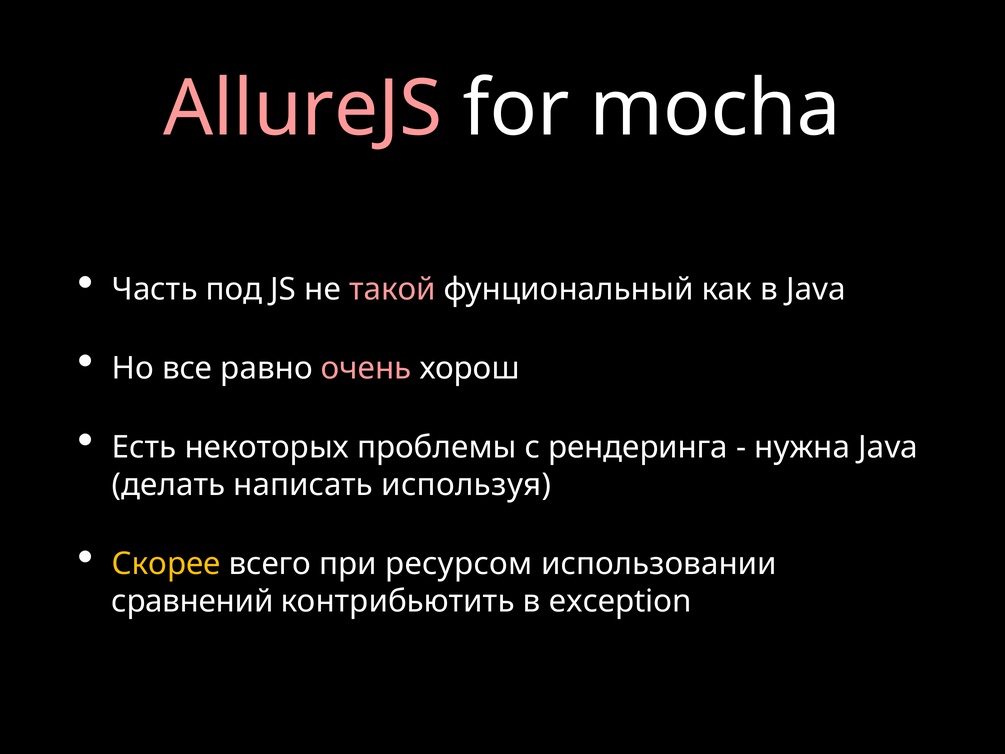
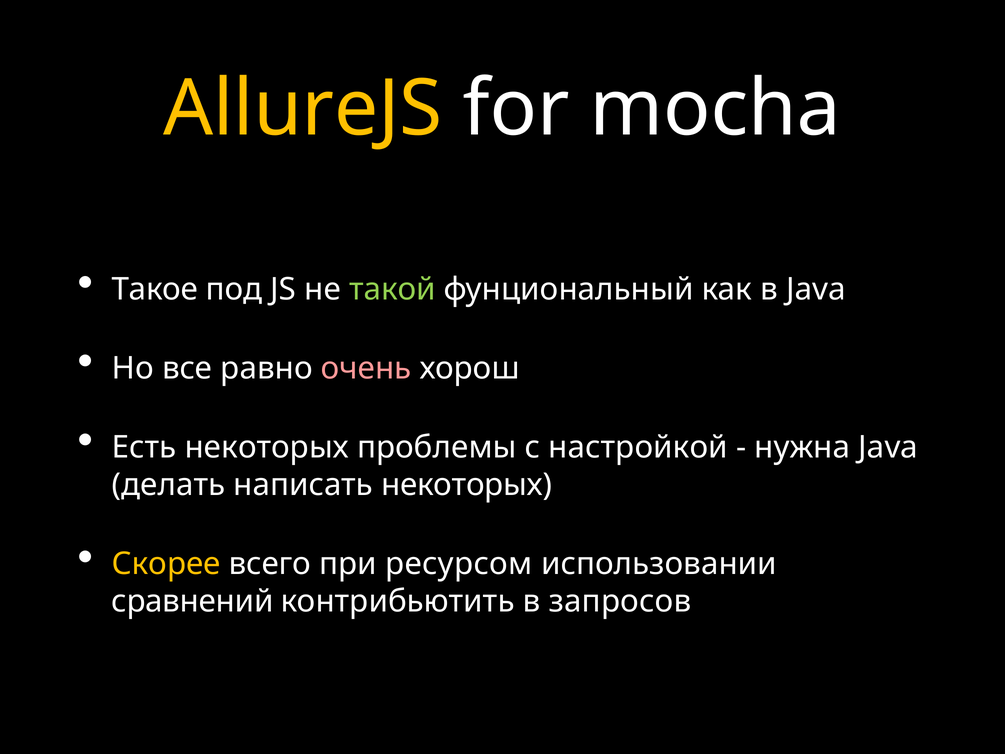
AllureJS colour: pink -> yellow
Часть: Часть -> Такое
такой colour: pink -> light green
рендеринга: рендеринга -> настройкой
написать используя: используя -> некоторых
exception: exception -> запросов
